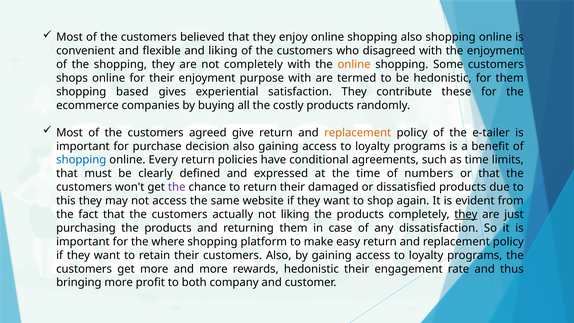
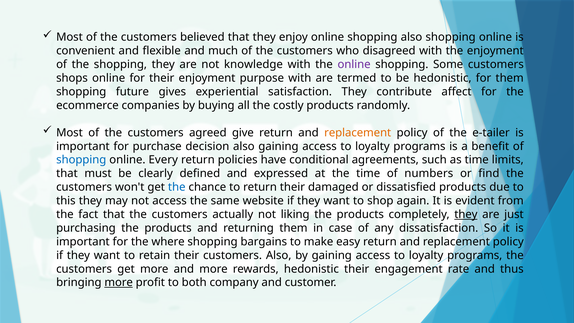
and liking: liking -> much
not completely: completely -> knowledge
online at (354, 64) colour: orange -> purple
based: based -> future
these: these -> affect
or that: that -> find
the at (177, 187) colour: purple -> blue
platform: platform -> bargains
more at (119, 282) underline: none -> present
